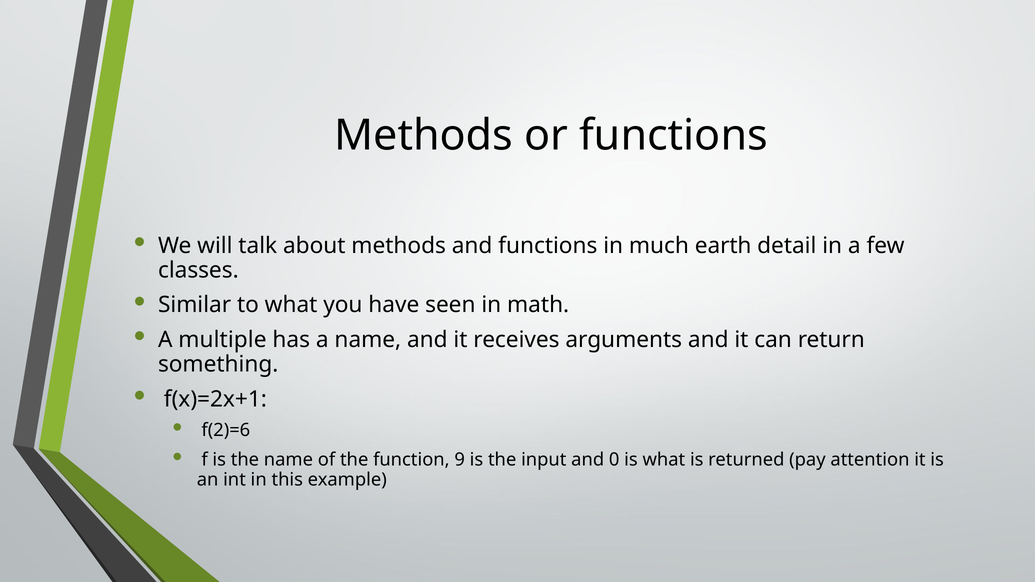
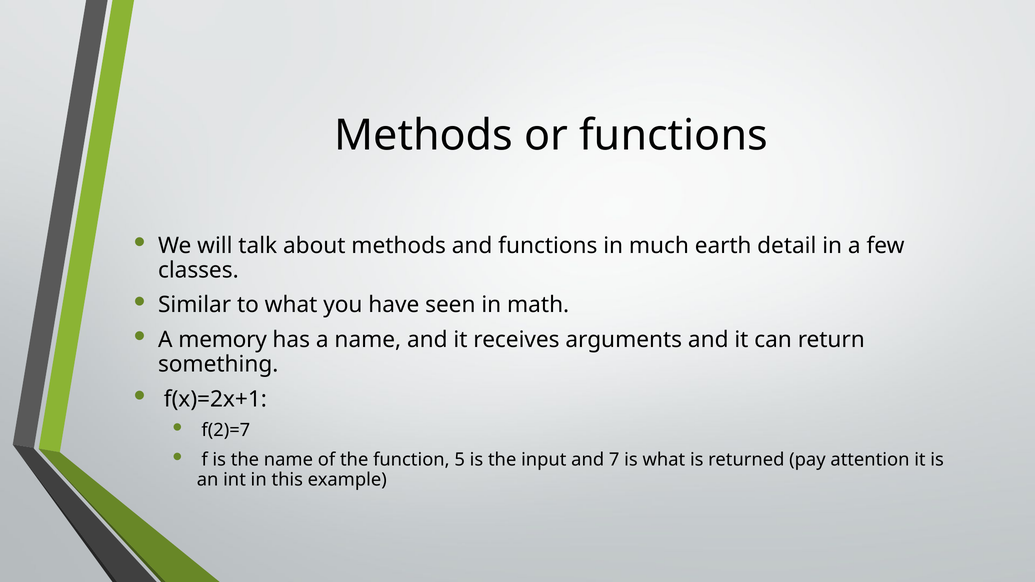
multiple: multiple -> memory
f(2)=6: f(2)=6 -> f(2)=7
9: 9 -> 5
0: 0 -> 7
